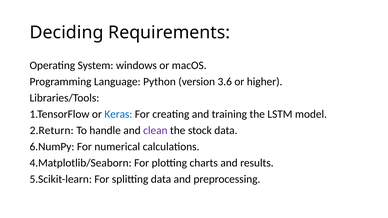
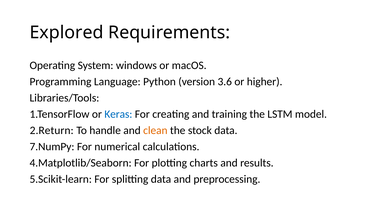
Deciding: Deciding -> Explored
clean colour: purple -> orange
6.NumPy: 6.NumPy -> 7.NumPy
